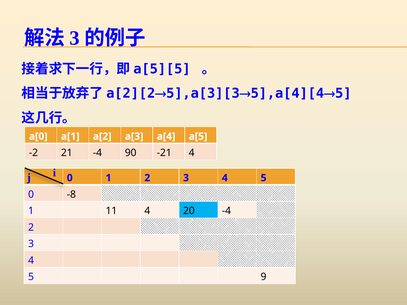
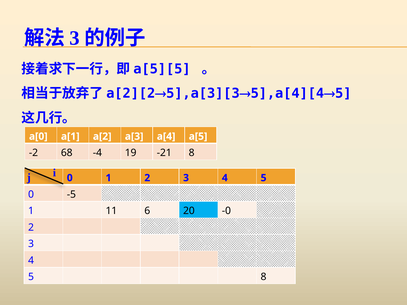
21: 21 -> 68
90: 90 -> 19
-21 4: 4 -> 8
-8: -8 -> -5
11 4: 4 -> 6
20 -4: -4 -> -0
5 9: 9 -> 8
